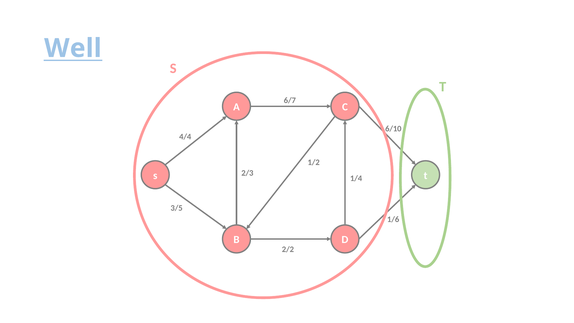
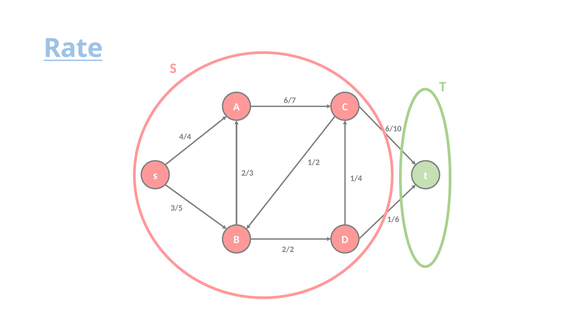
Well: Well -> Rate
